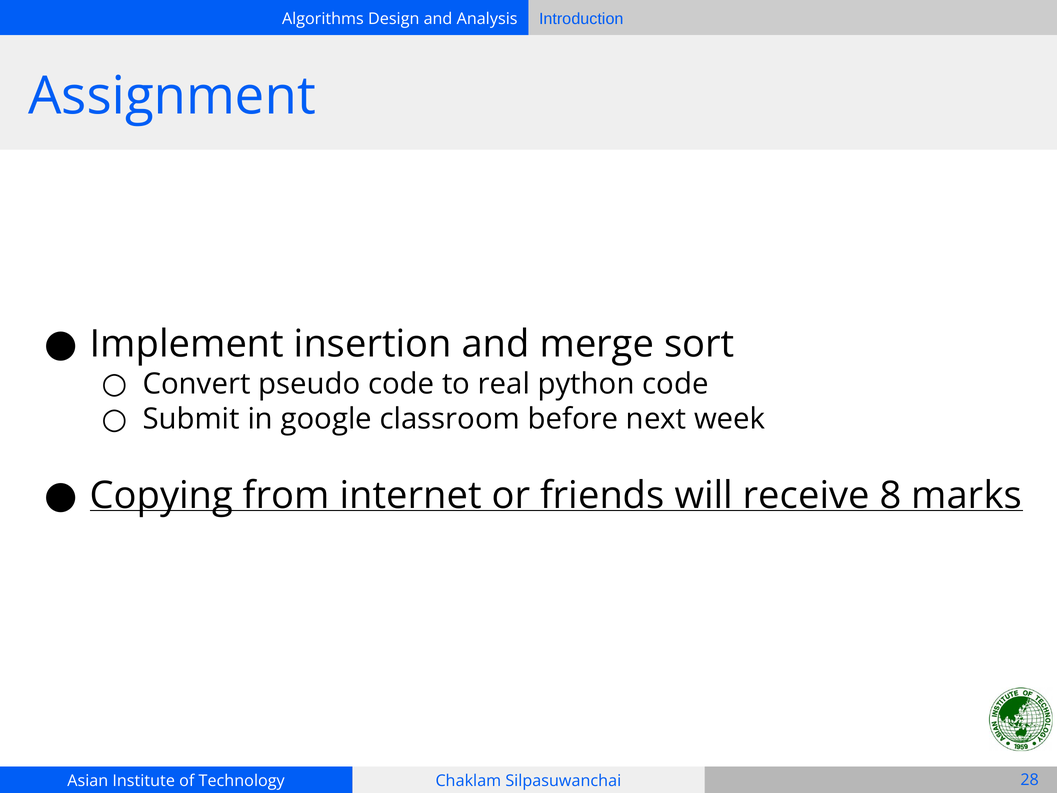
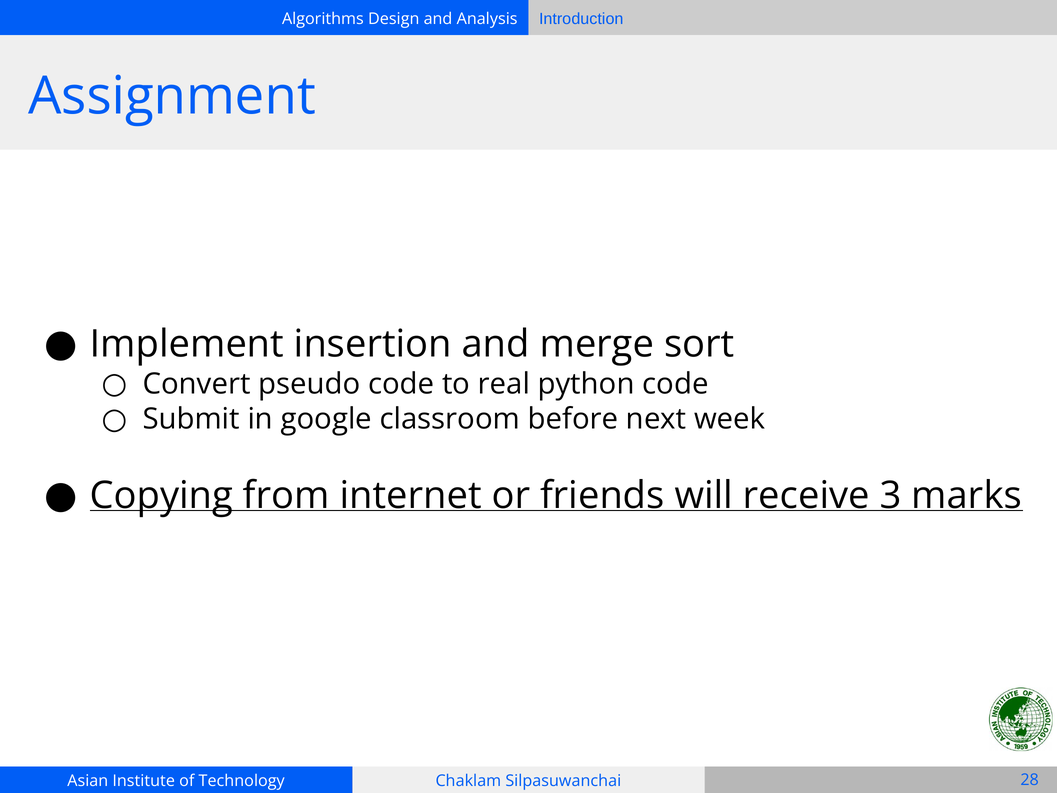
8: 8 -> 3
